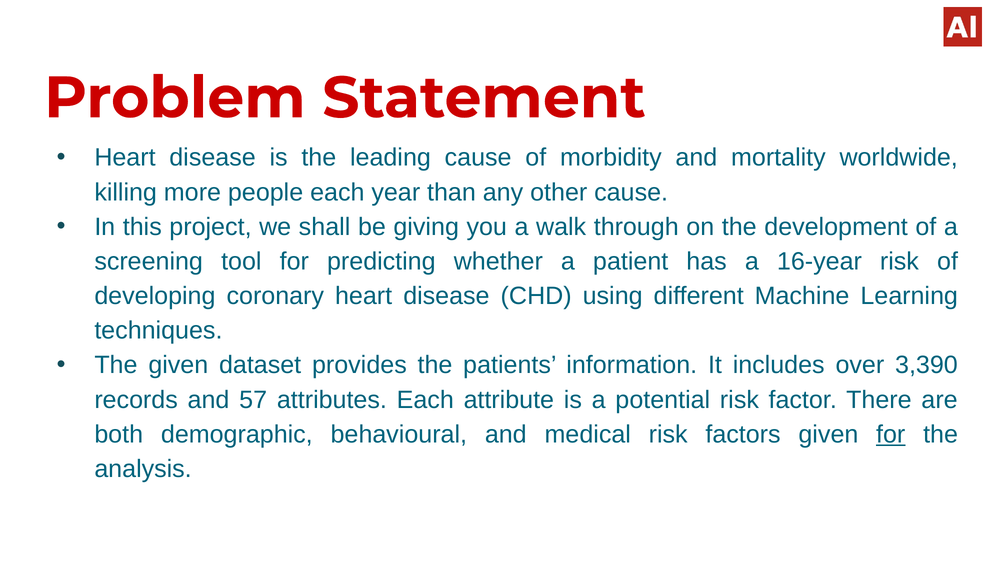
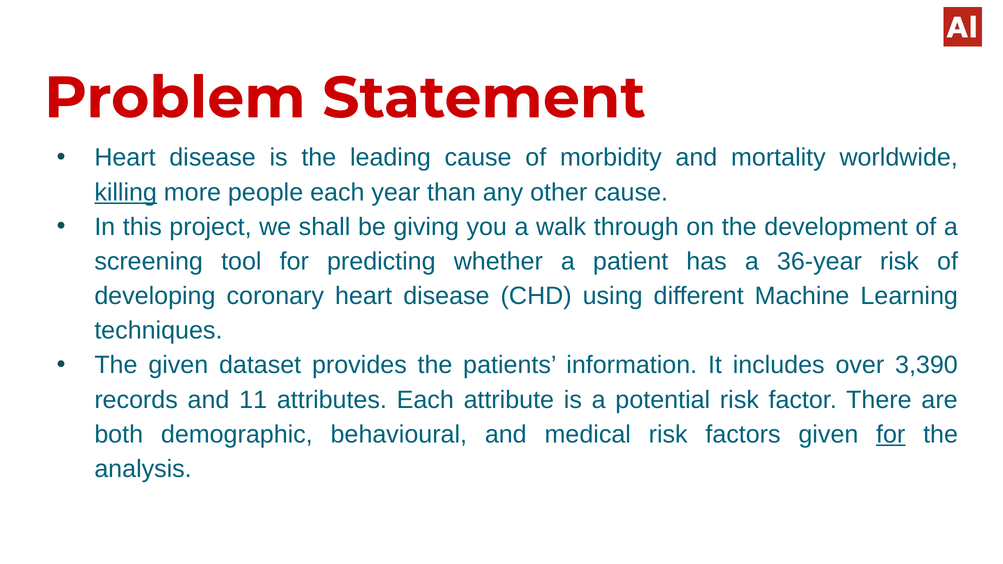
killing underline: none -> present
16-year: 16-year -> 36-year
57: 57 -> 11
